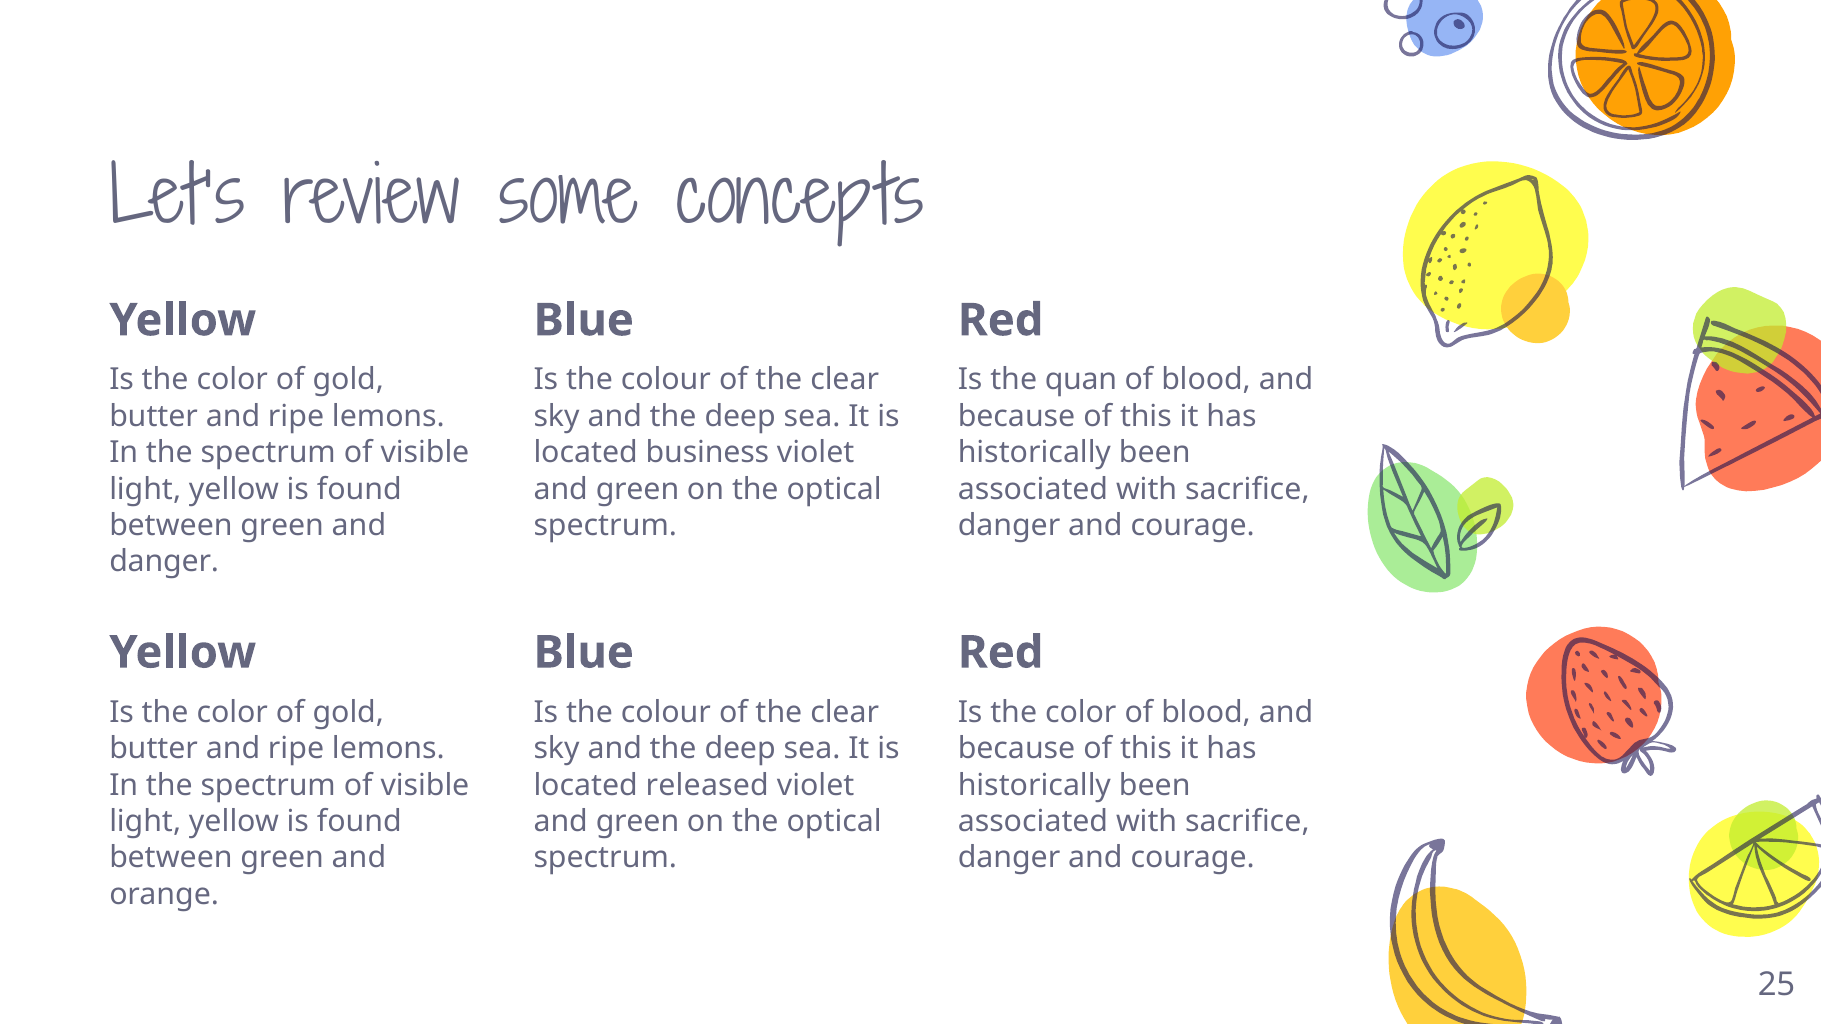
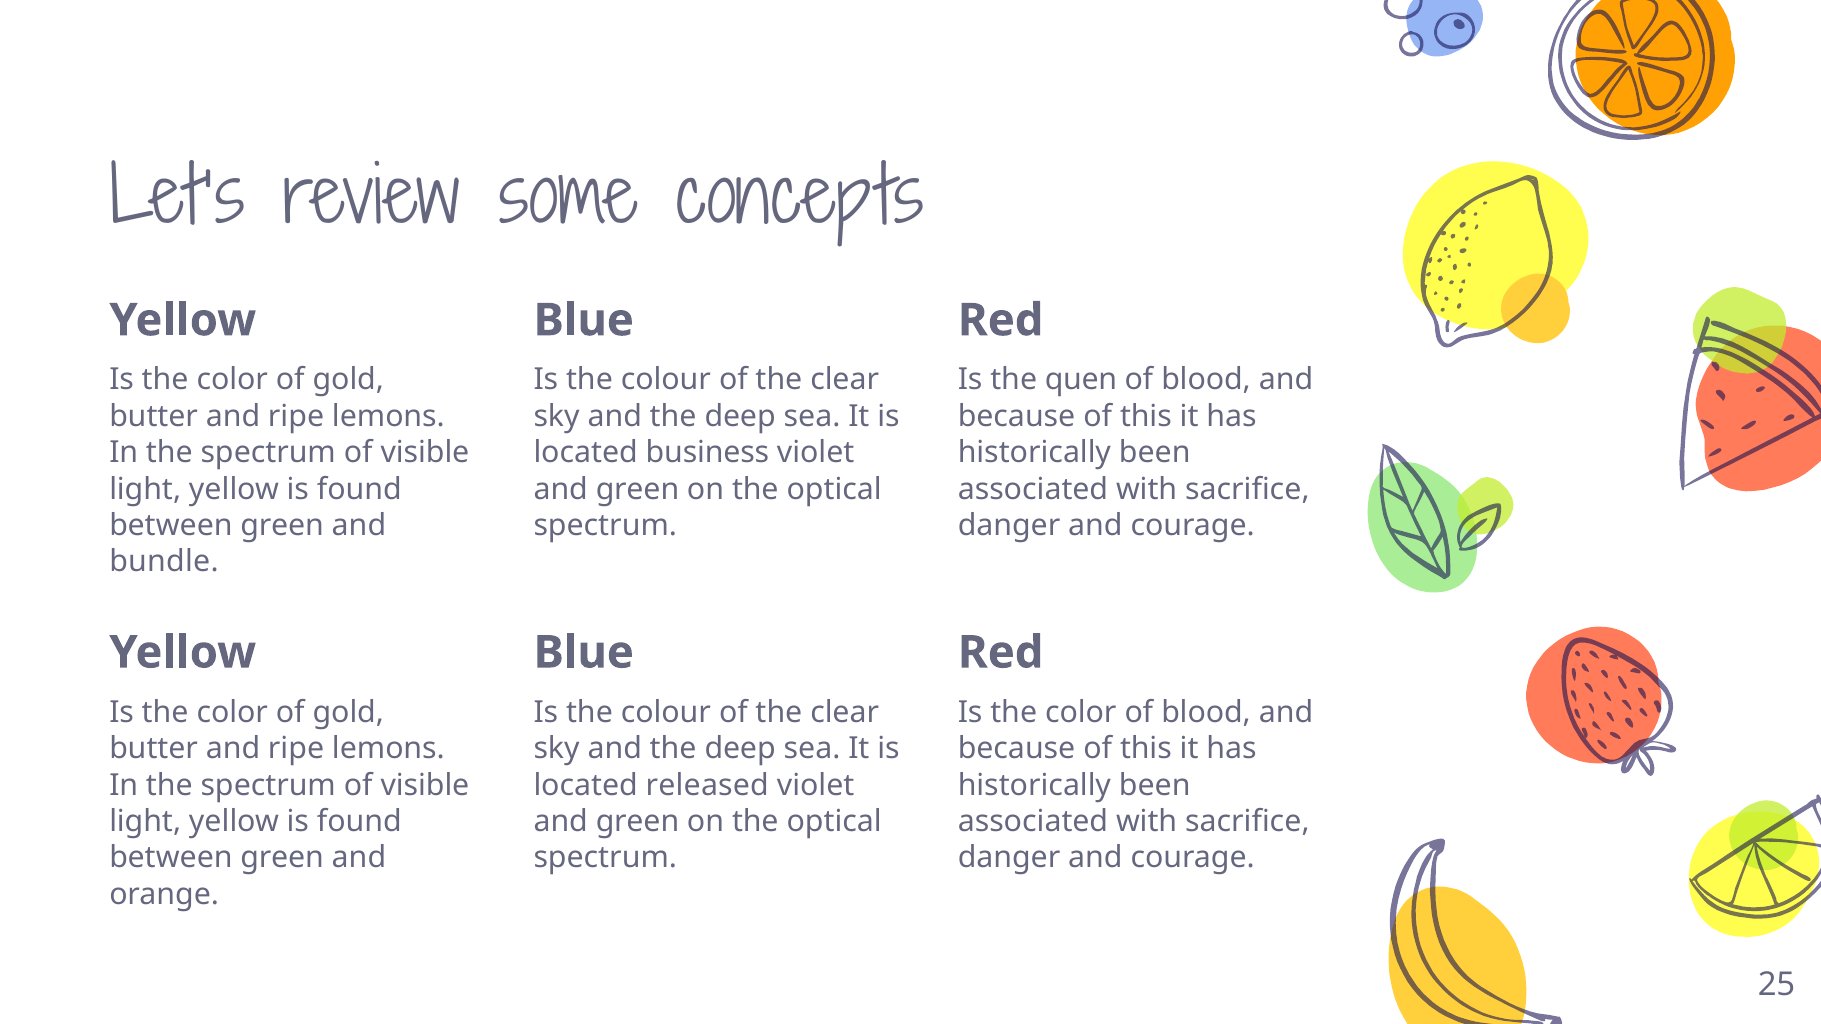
quan: quan -> quen
danger at (164, 562): danger -> bundle
